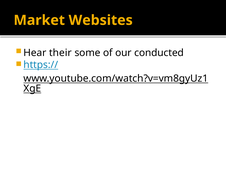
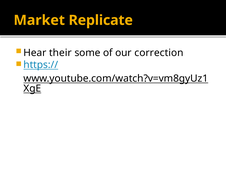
Websites: Websites -> Replicate
conducted: conducted -> correction
